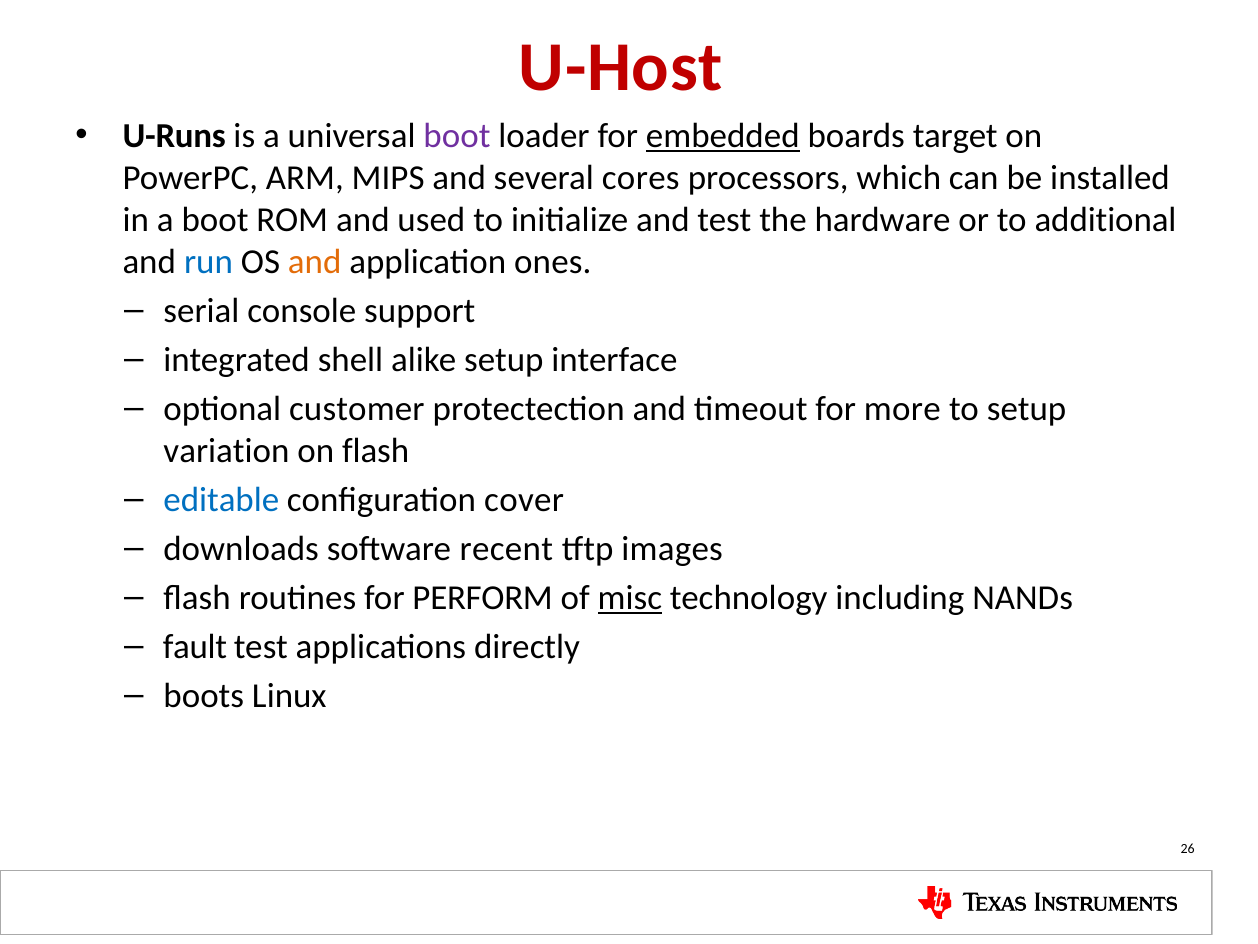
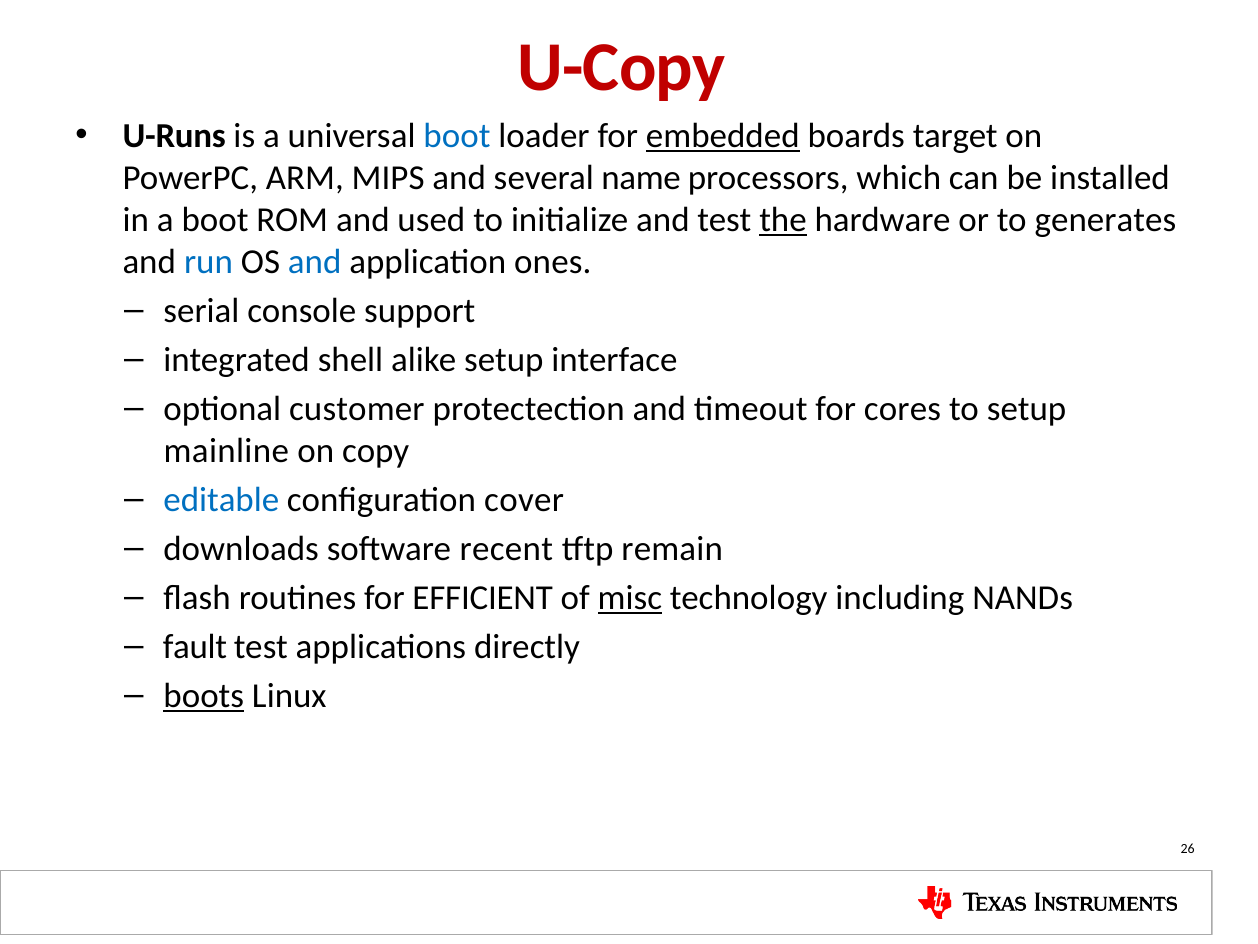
U-Host: U-Host -> U-Copy
boot at (457, 136) colour: purple -> blue
cores: cores -> name
the underline: none -> present
additional: additional -> generates
and at (315, 262) colour: orange -> blue
more: more -> cores
variation: variation -> mainline
on flash: flash -> copy
images: images -> remain
PERFORM: PERFORM -> EFFICIENT
boots underline: none -> present
